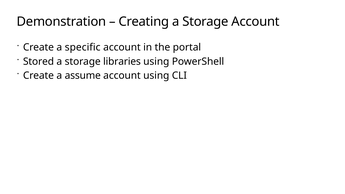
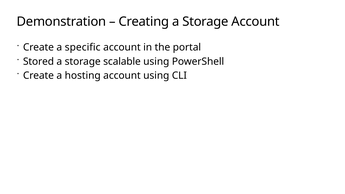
libraries: libraries -> scalable
assume: assume -> hosting
